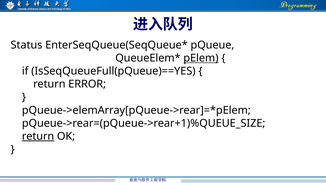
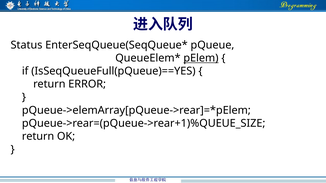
return at (38, 136) underline: present -> none
